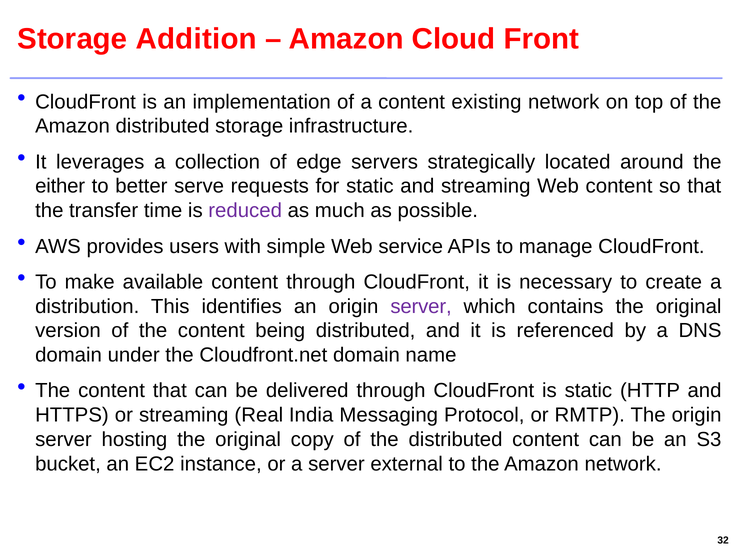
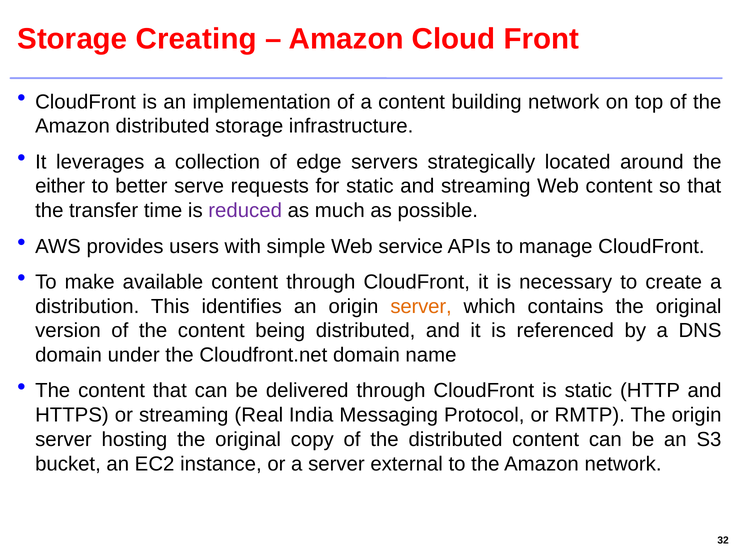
Addition: Addition -> Creating
existing: existing -> building
server at (421, 307) colour: purple -> orange
